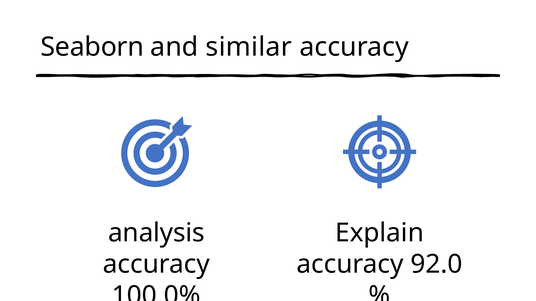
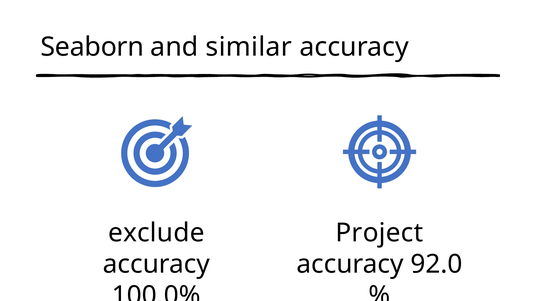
analysis: analysis -> exclude
Explain: Explain -> Project
